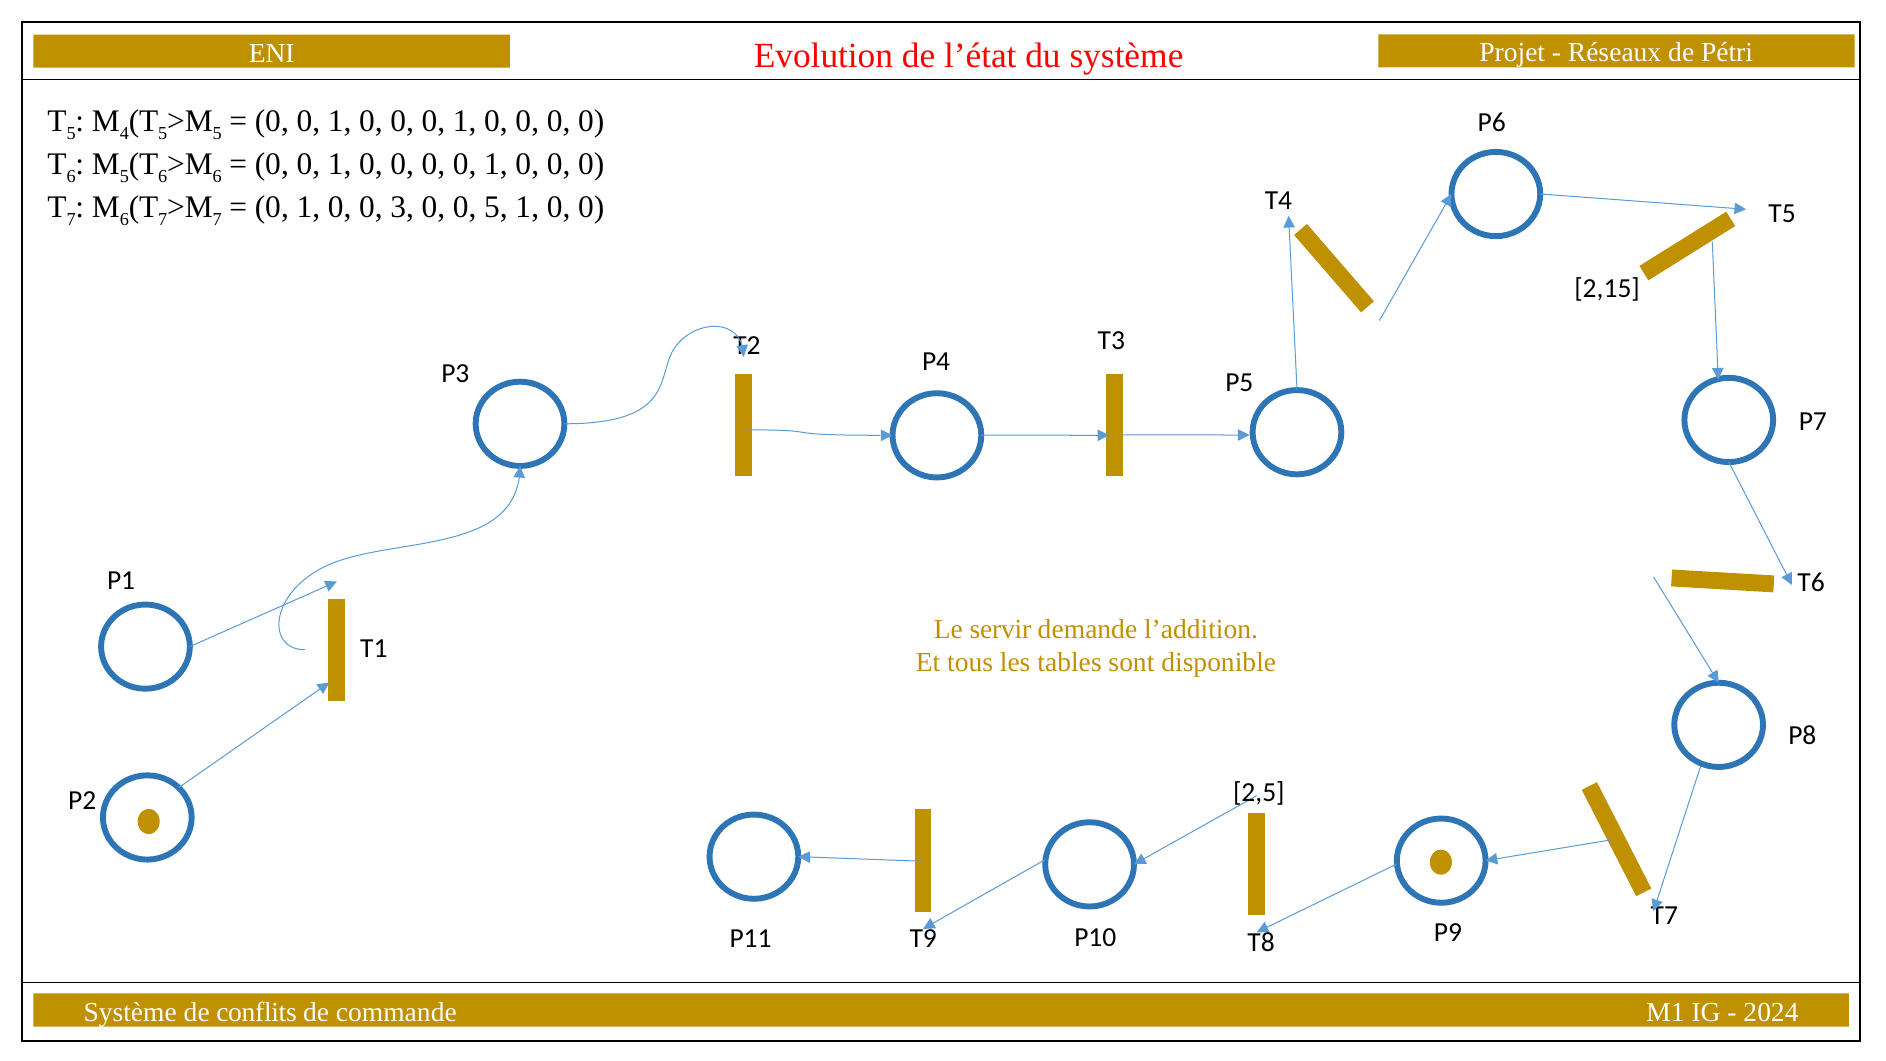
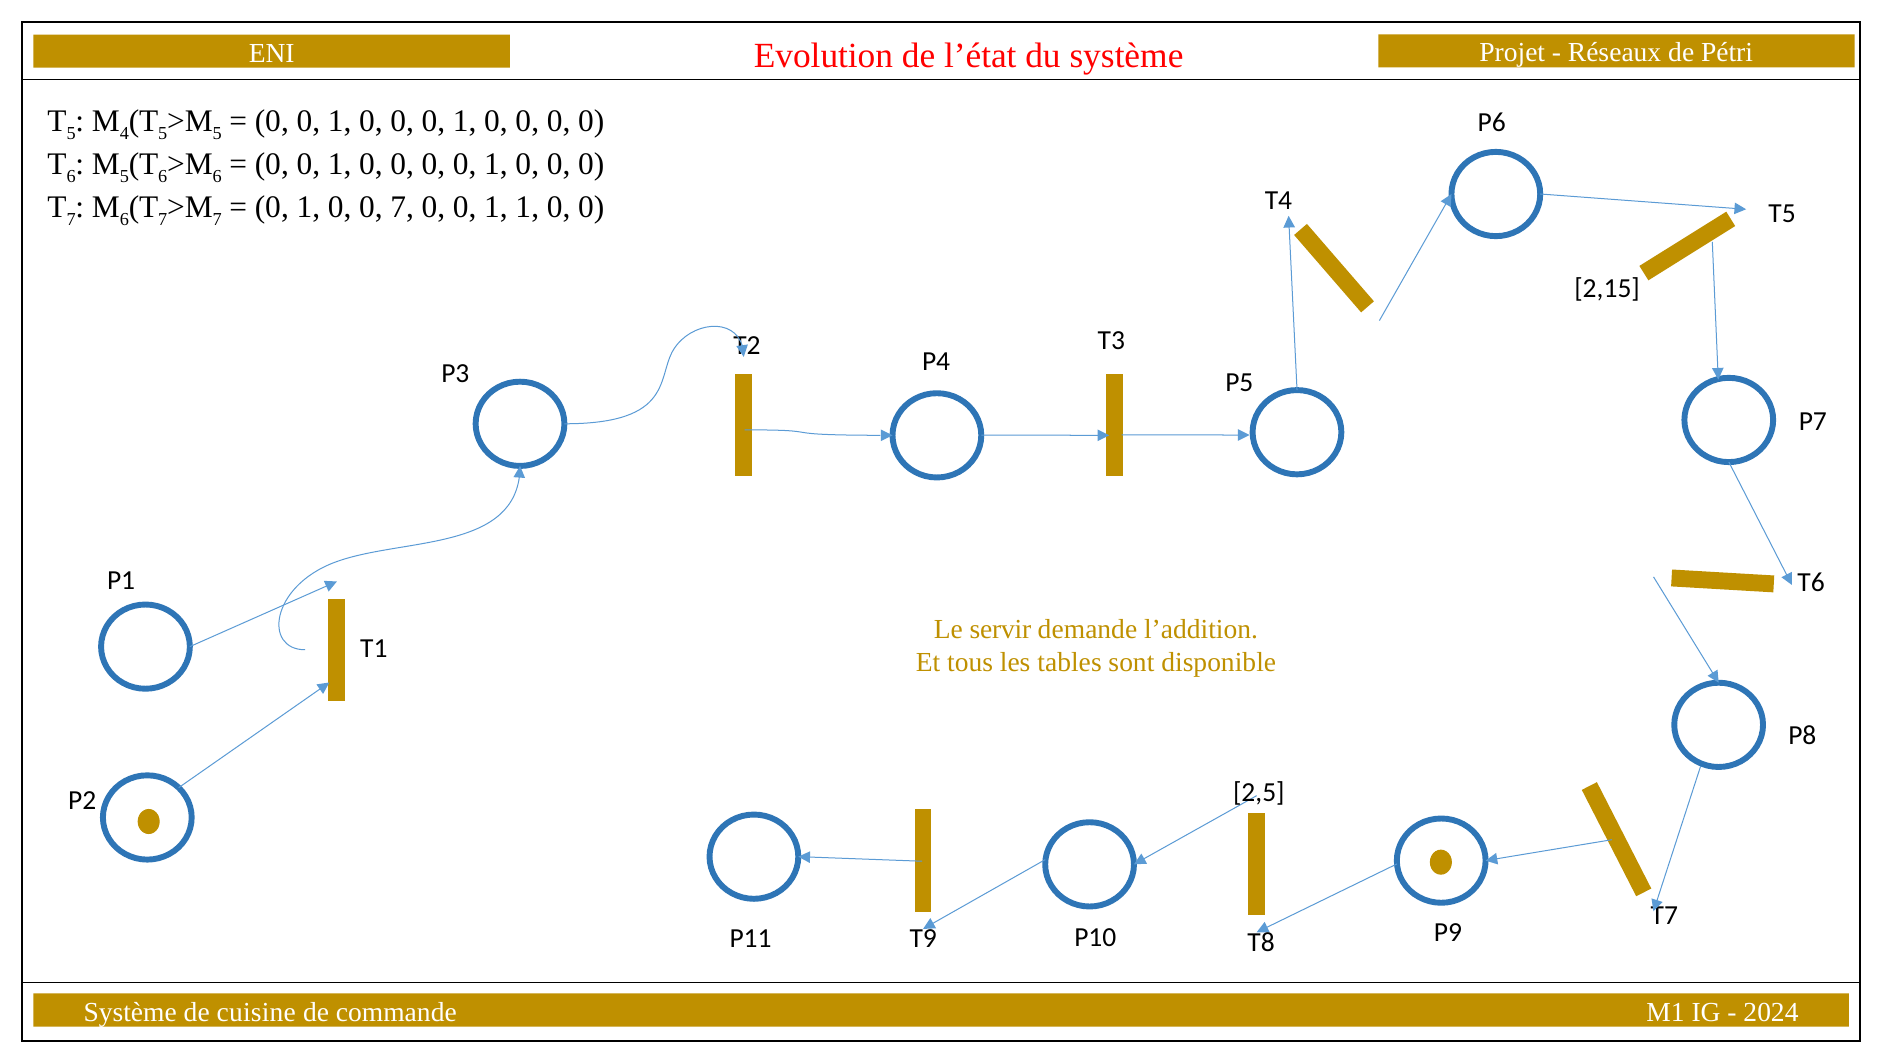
0 3: 3 -> 7
5 at (496, 207): 5 -> 1
conflits: conflits -> cuisine
